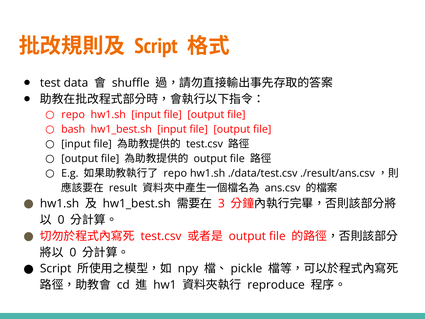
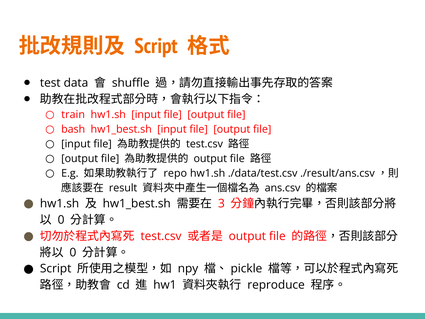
repo at (73, 114): repo -> train
